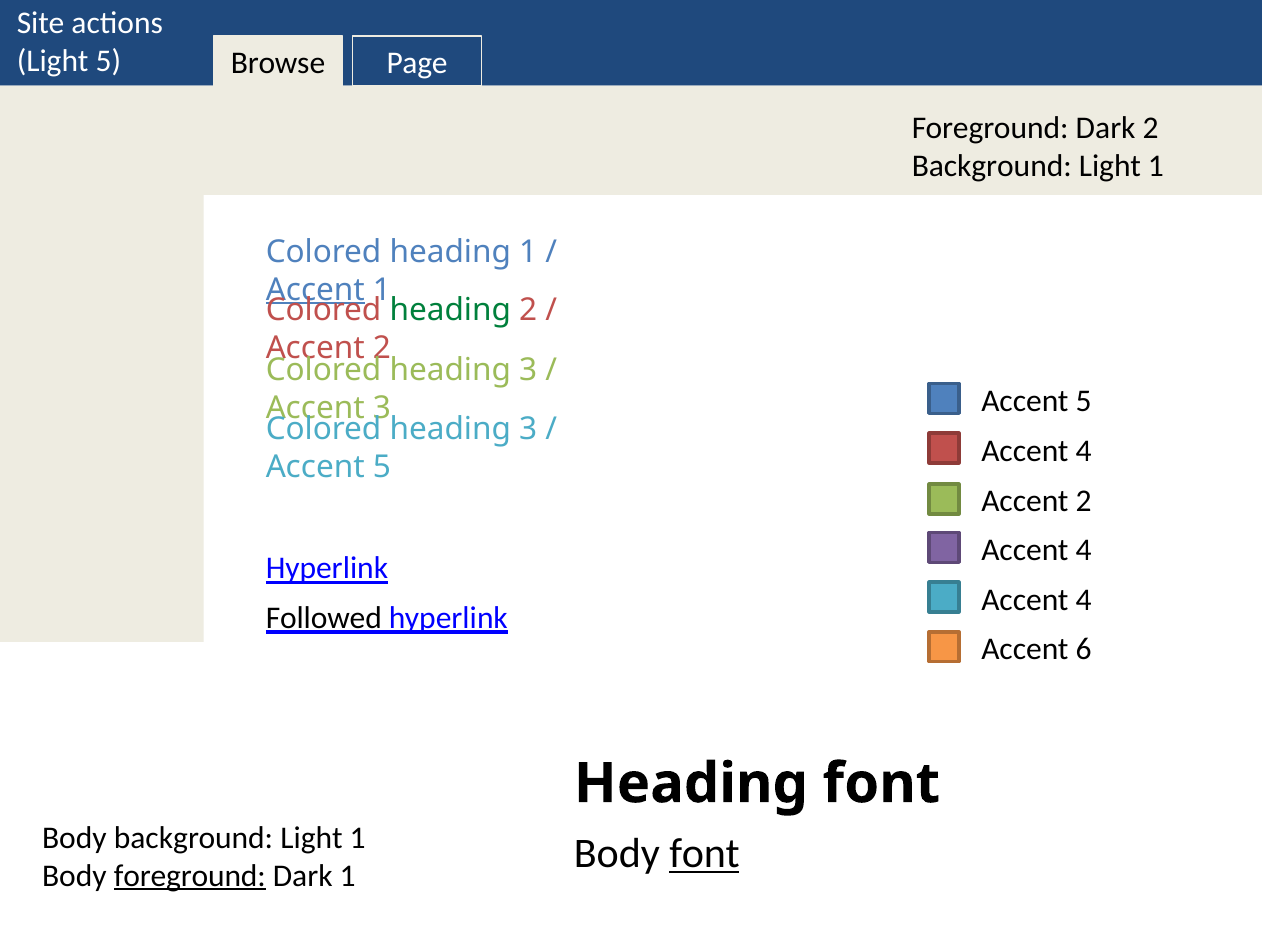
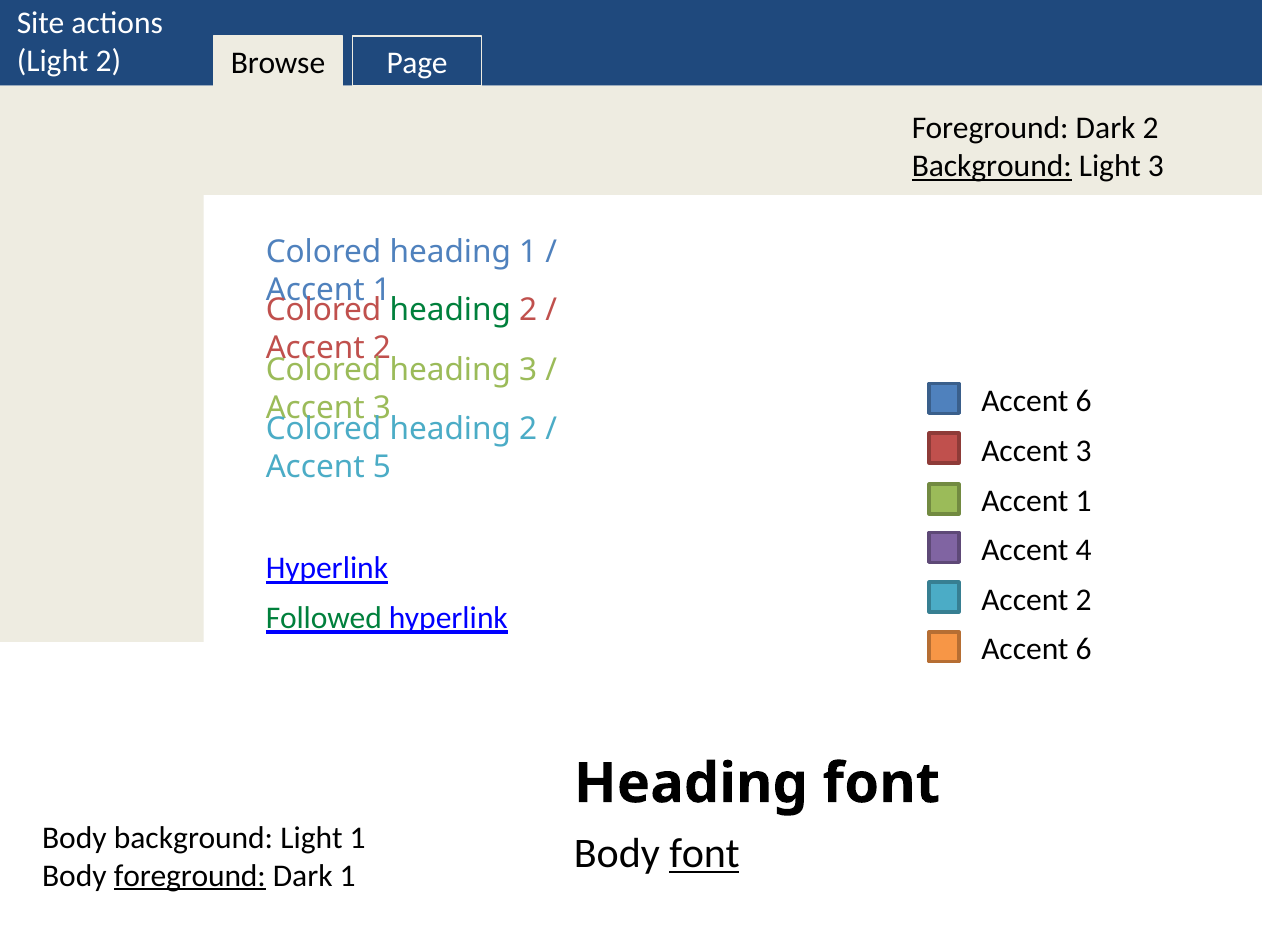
Light 5: 5 -> 2
Background at (992, 166) underline: none -> present
1 at (1156, 166): 1 -> 3
Accent at (315, 290) underline: present -> none
5 at (1084, 401): 5 -> 6
3 at (528, 430): 3 -> 2
4 at (1084, 451): 4 -> 3
2 at (1084, 502): 2 -> 1
4 at (1084, 600): 4 -> 2
Followed colour: black -> green
